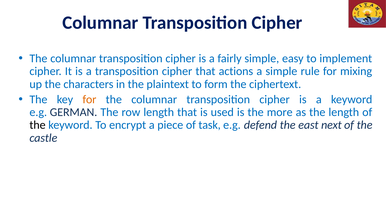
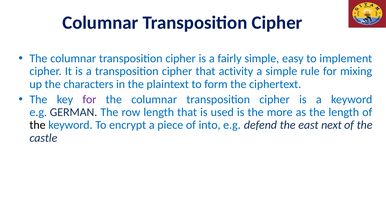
actions: actions -> activity
for at (89, 99) colour: orange -> purple
task: task -> into
